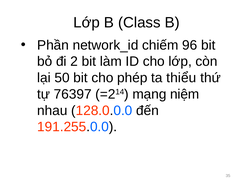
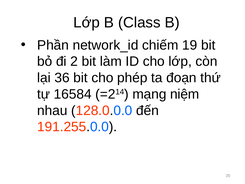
96: 96 -> 19
50: 50 -> 36
thiểu: thiểu -> đoạn
76397: 76397 -> 16584
